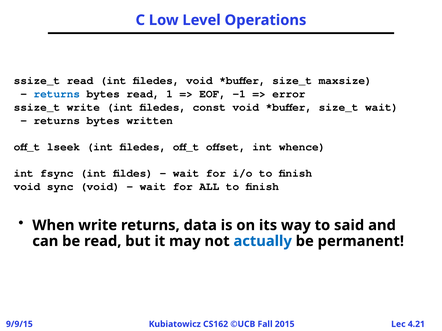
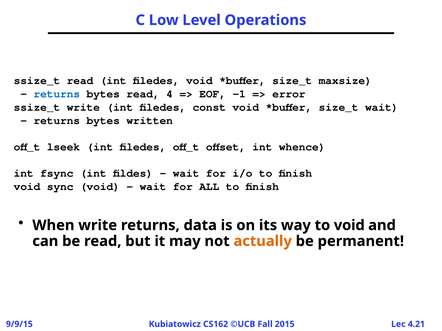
1: 1 -> 4
to said: said -> void
actually colour: blue -> orange
